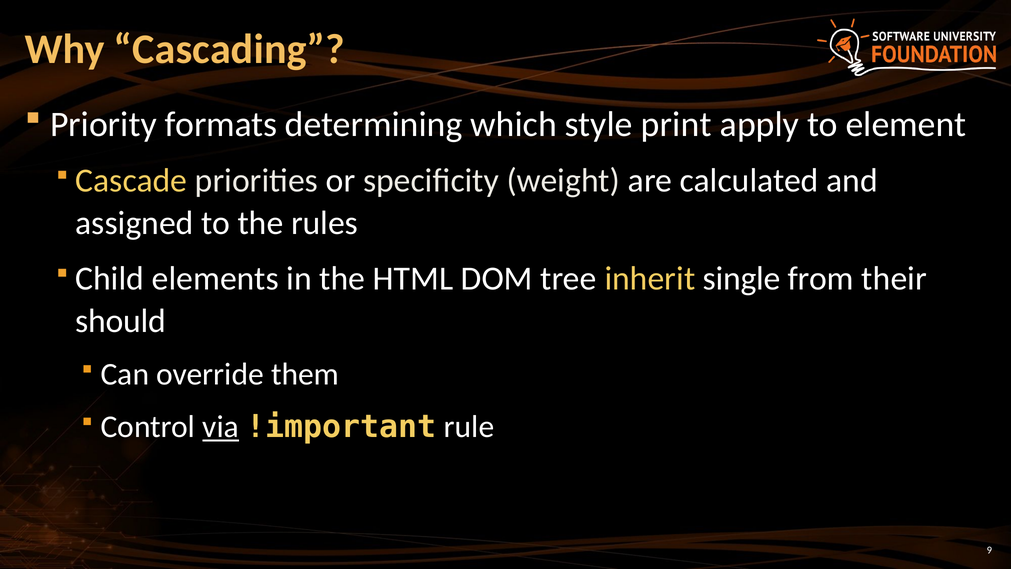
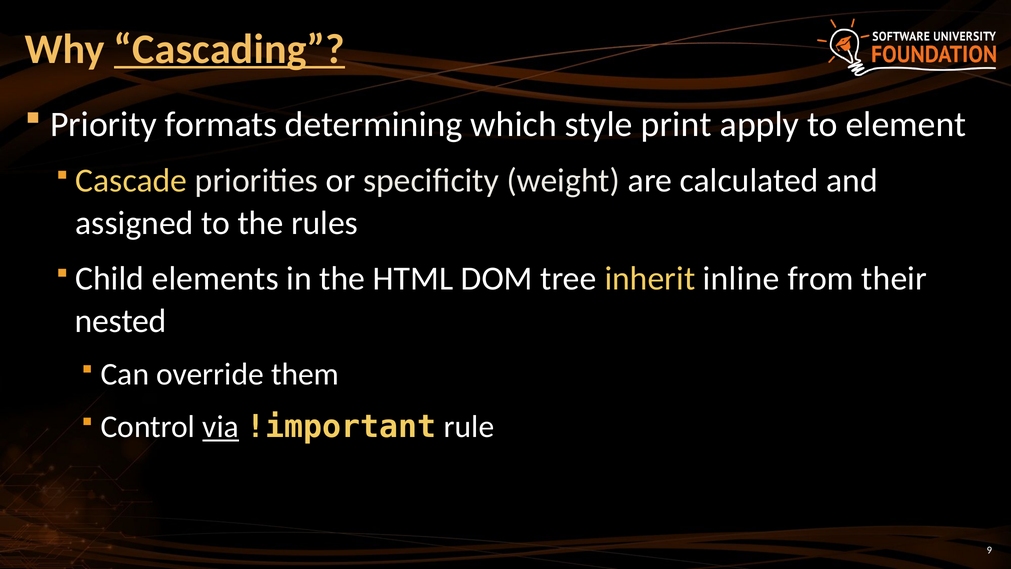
Cascading underline: none -> present
single: single -> inline
should: should -> nested
